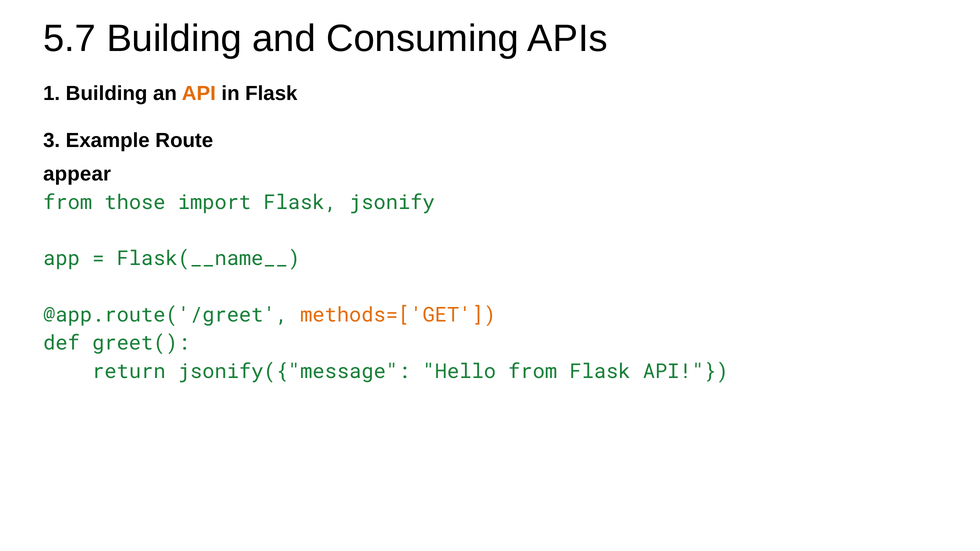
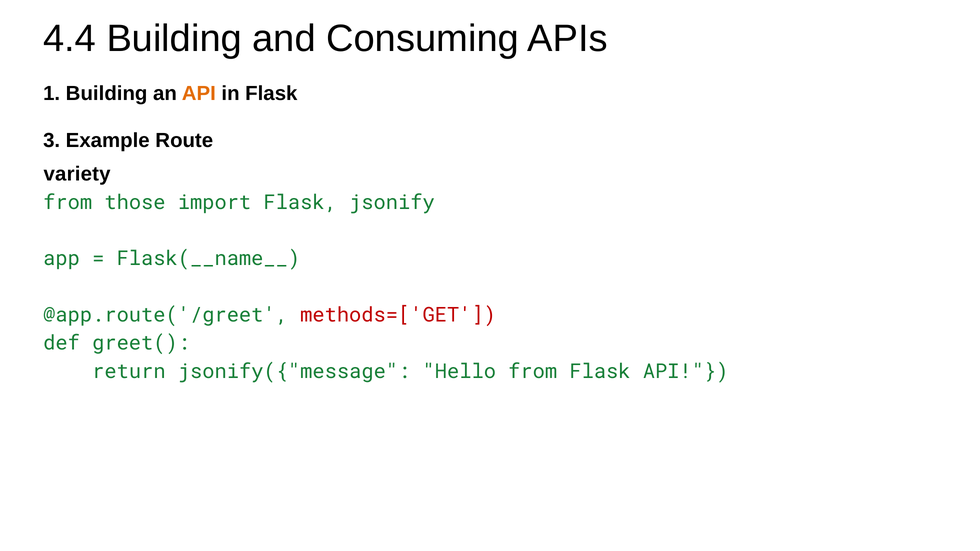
5.7: 5.7 -> 4.4
appear: appear -> variety
methods=['GET colour: orange -> red
